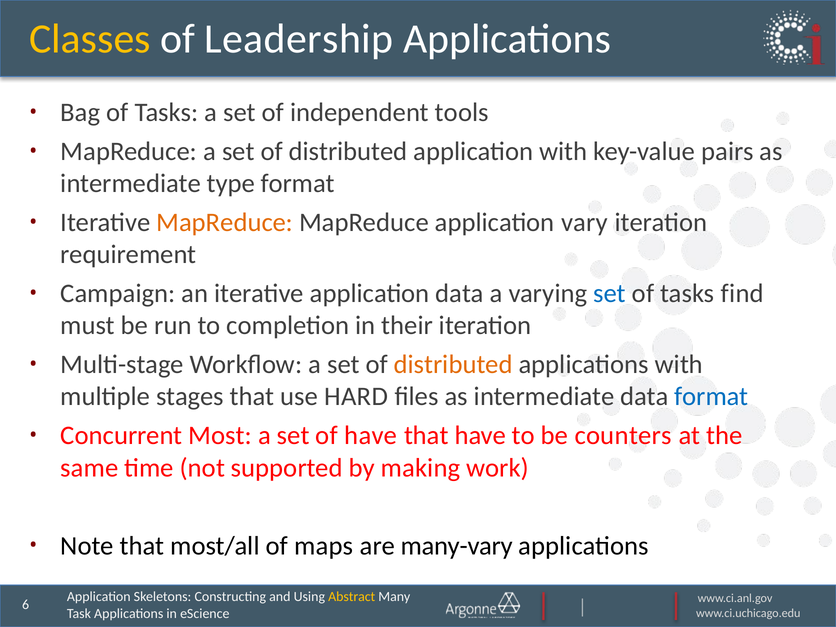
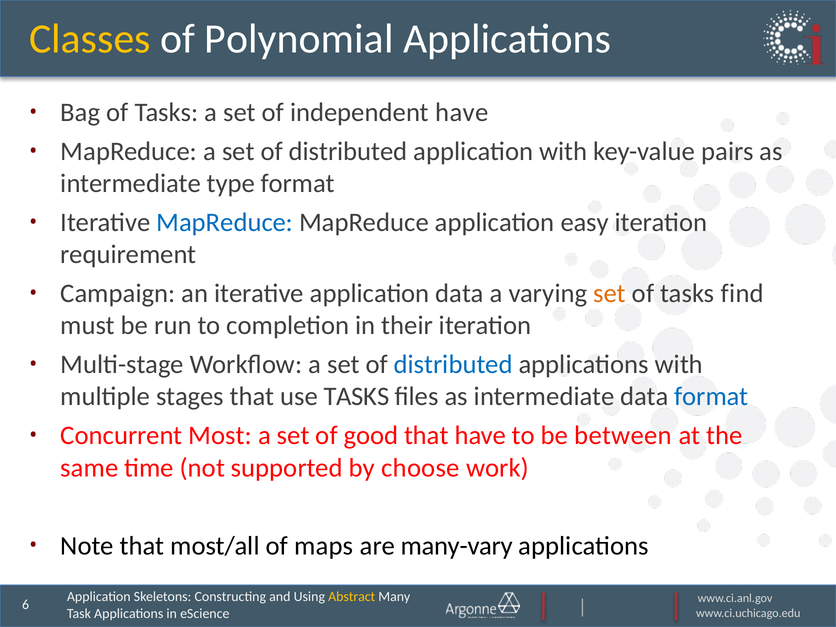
Leadership: Leadership -> Polynomial
independent tools: tools -> have
MapReduce at (225, 223) colour: orange -> blue
vary: vary -> easy
set at (610, 294) colour: blue -> orange
distributed at (453, 365) colour: orange -> blue
use HARD: HARD -> TASKS
of have: have -> good
counters: counters -> between
making: making -> choose
